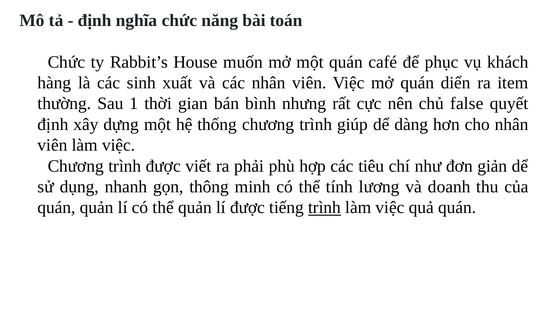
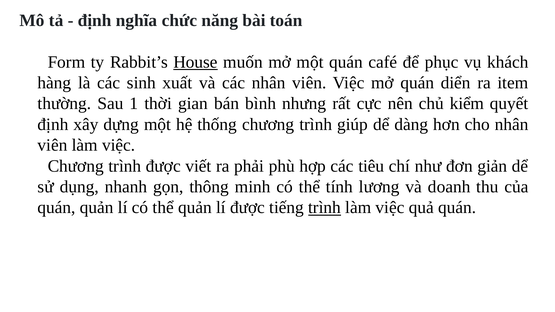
Chức at (66, 62): Chức -> Form
House underline: none -> present
false: false -> kiểm
